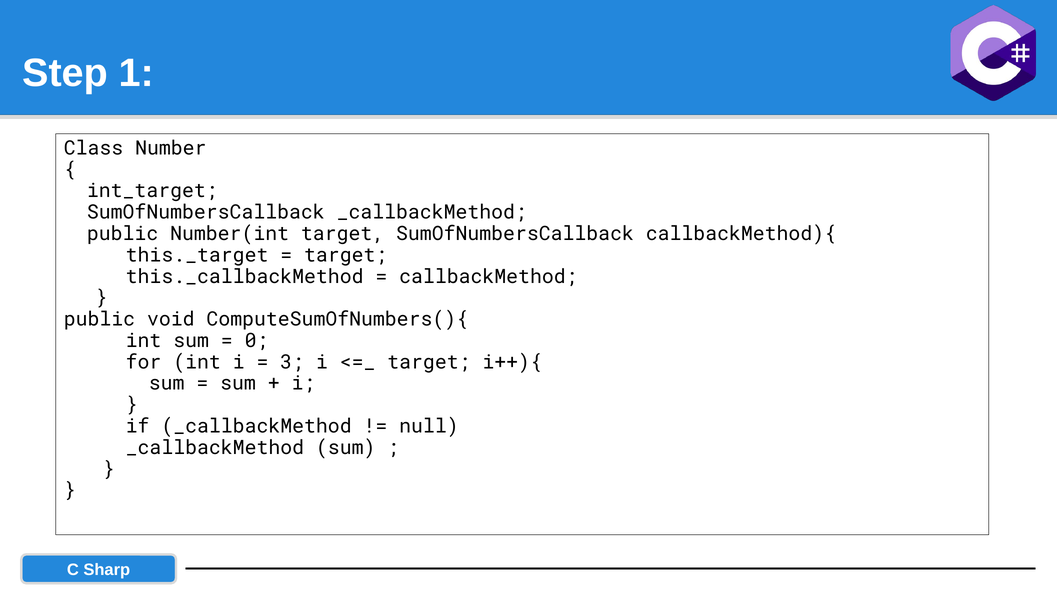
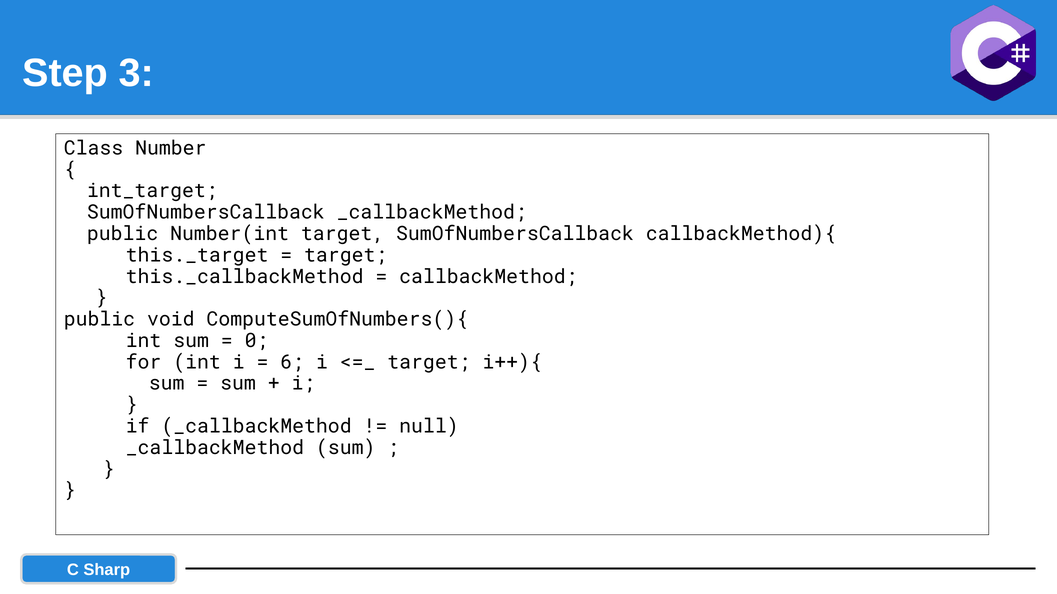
1: 1 -> 3
3: 3 -> 6
